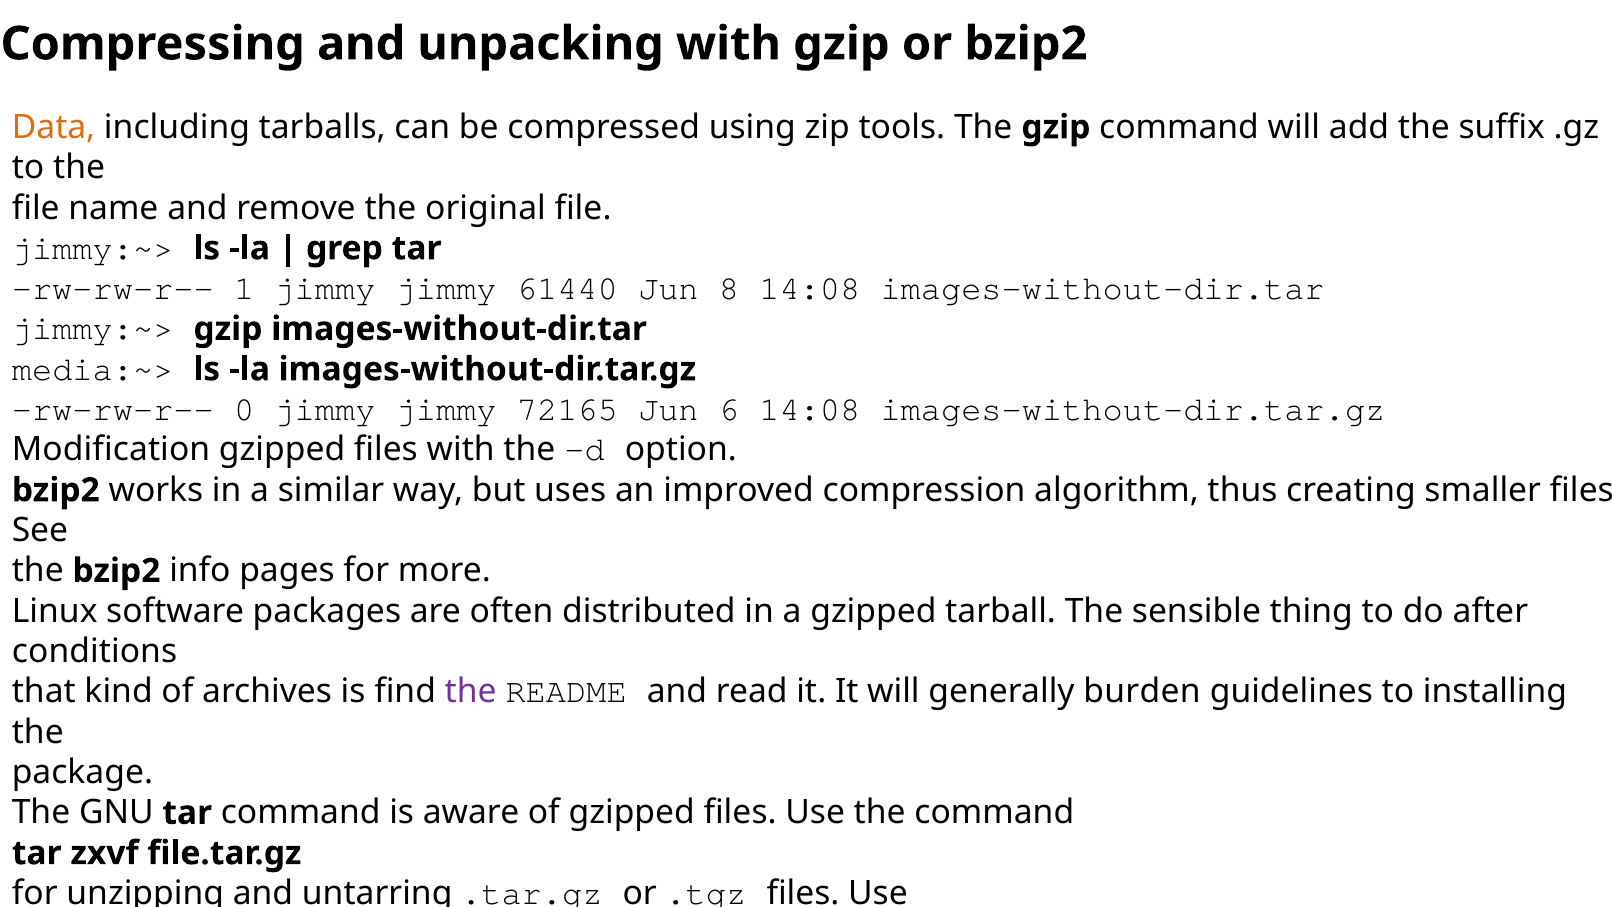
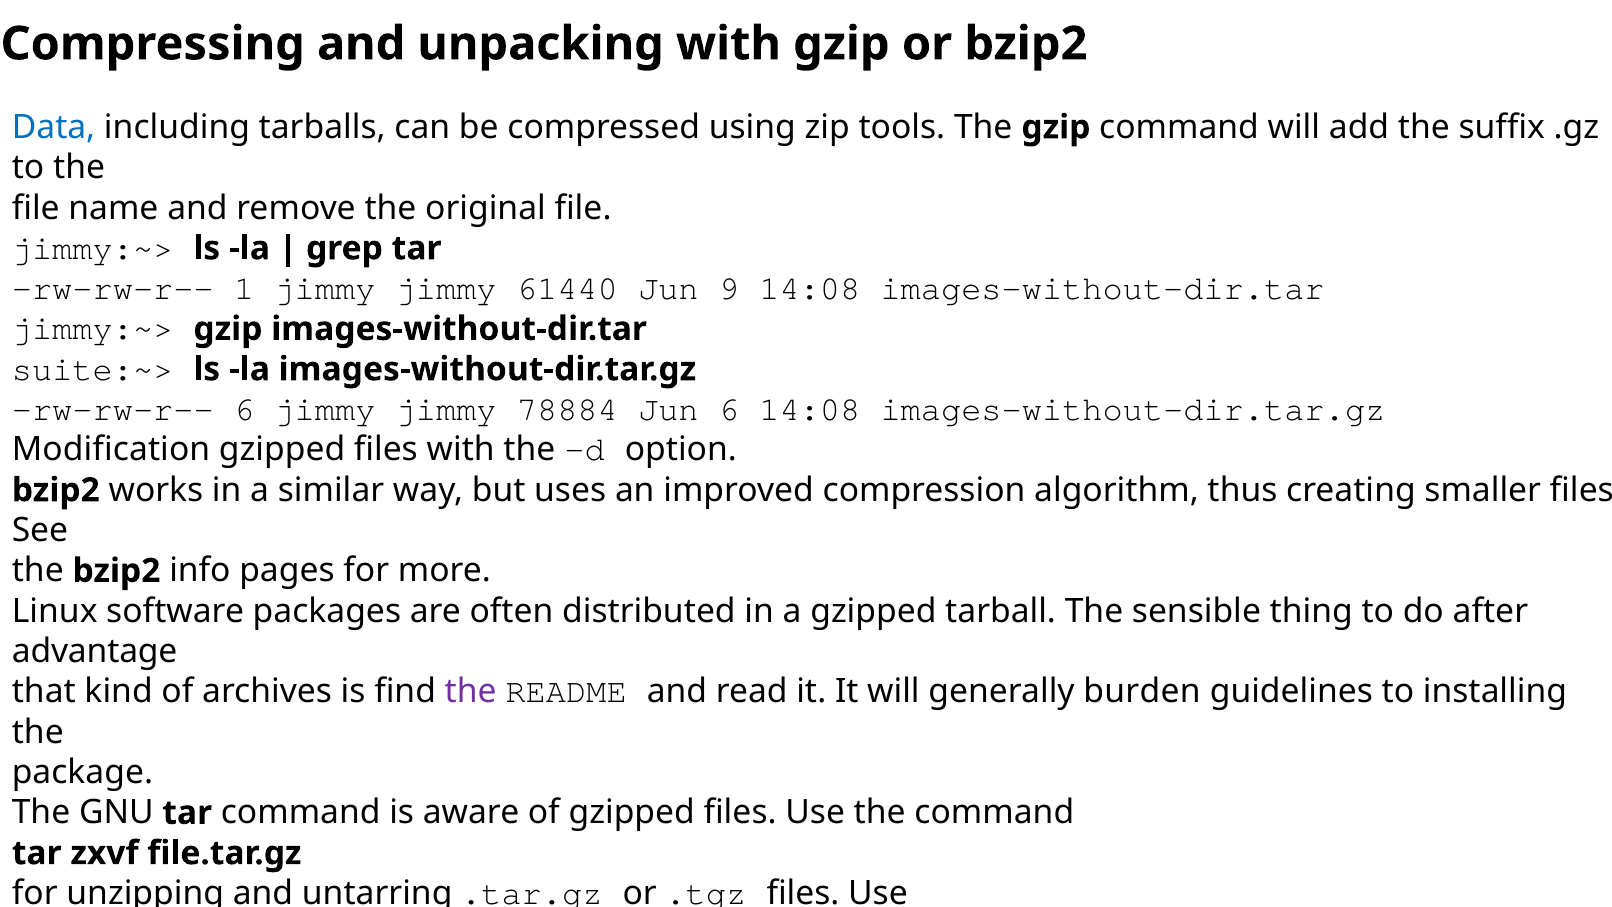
Data colour: orange -> blue
8: 8 -> 9
media:~>: media:~> -> suite:~>
rw-rw-r-- 0: 0 -> 6
72165: 72165 -> 78884
conditions: conditions -> advantage
